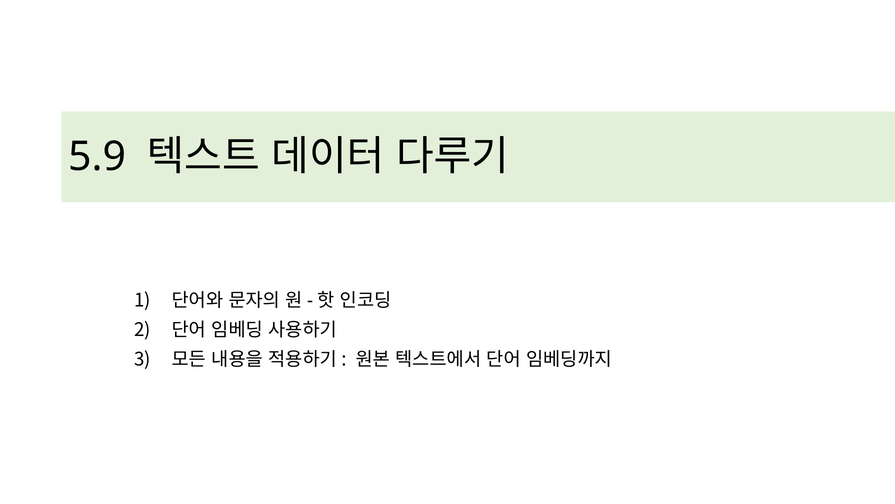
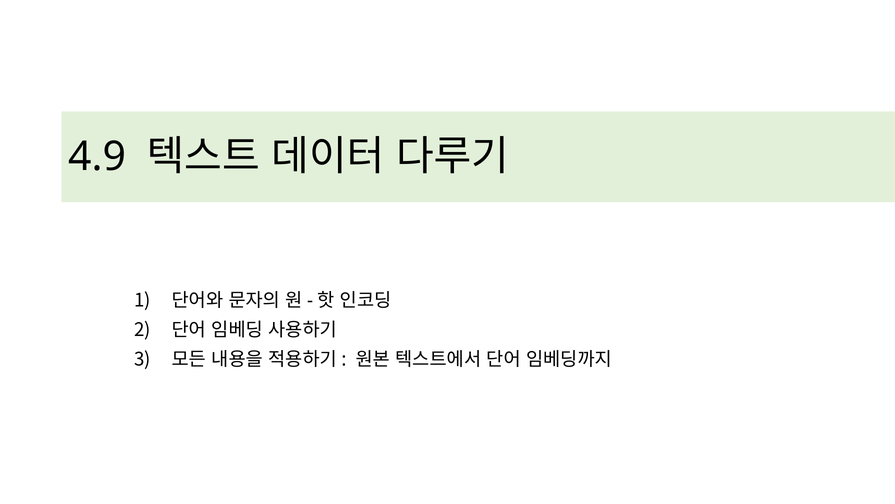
5.9: 5.9 -> 4.9
